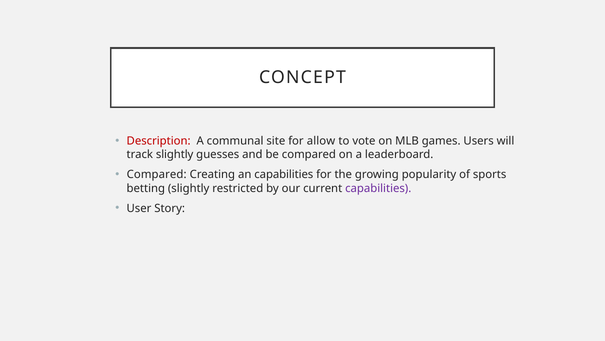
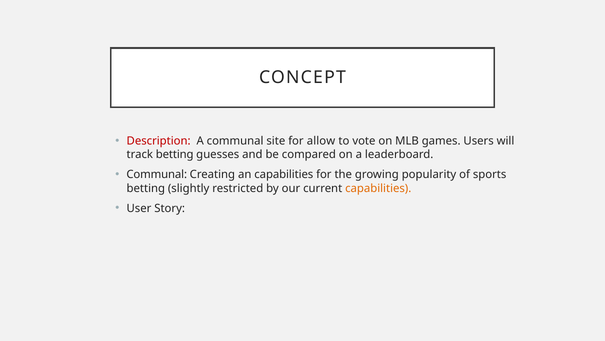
track slightly: slightly -> betting
Compared at (157, 174): Compared -> Communal
capabilities at (378, 188) colour: purple -> orange
